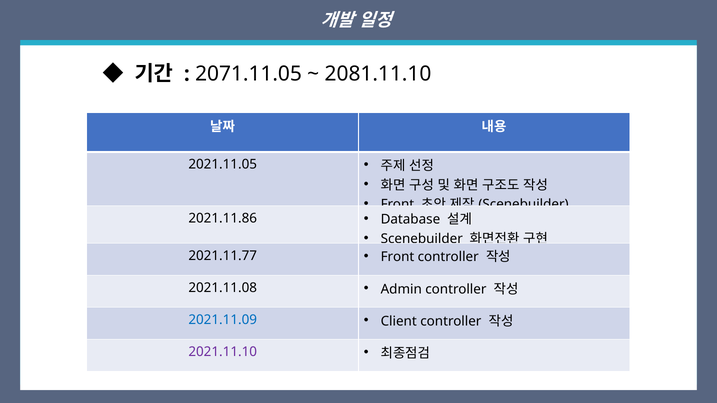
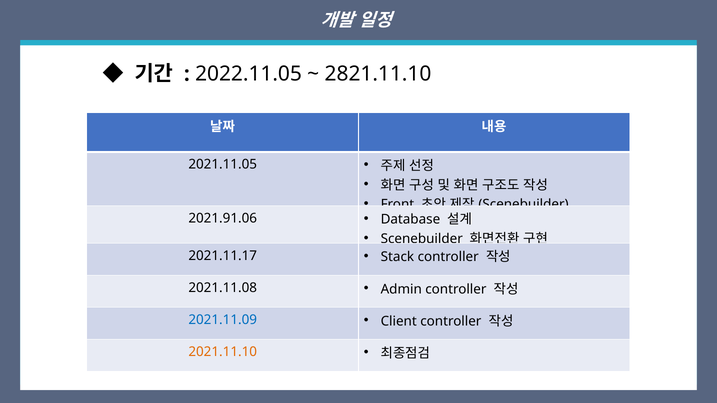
2071.11.05: 2071.11.05 -> 2022.11.05
2081.11.10: 2081.11.10 -> 2821.11.10
2021.11.86: 2021.11.86 -> 2021.91.06
2021.11.77: 2021.11.77 -> 2021.11.17
Front at (397, 257): Front -> Stack
2021.11.10 colour: purple -> orange
